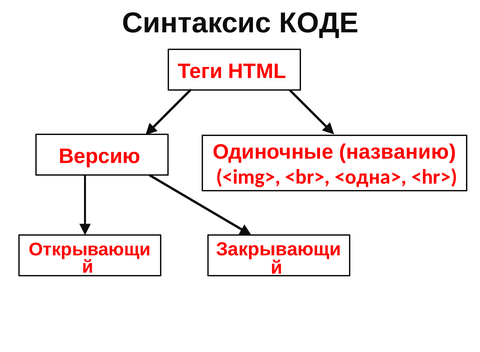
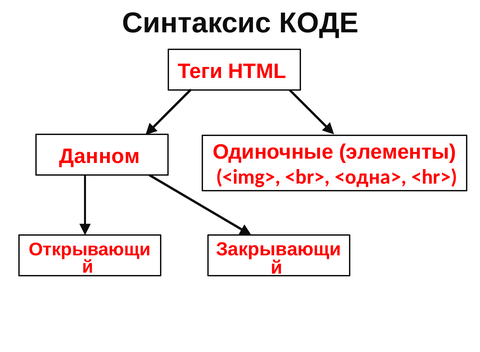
Версию: Версию -> Данном
названию: названию -> элементы
